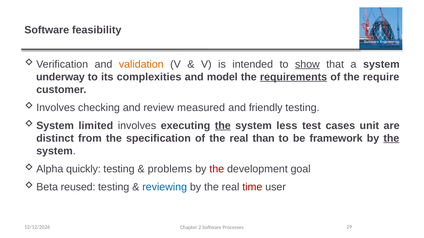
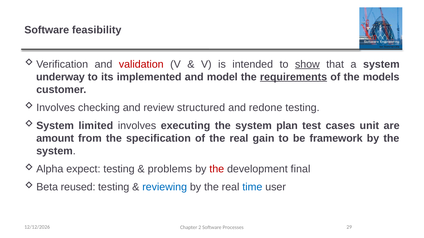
validation colour: orange -> red
complexities: complexities -> implemented
require: require -> models
measured: measured -> structured
friendly: friendly -> redone
the at (223, 126) underline: present -> none
less: less -> plan
distinct: distinct -> amount
than: than -> gain
the at (391, 139) underline: present -> none
quickly: quickly -> expect
goal: goal -> final
time colour: red -> blue
